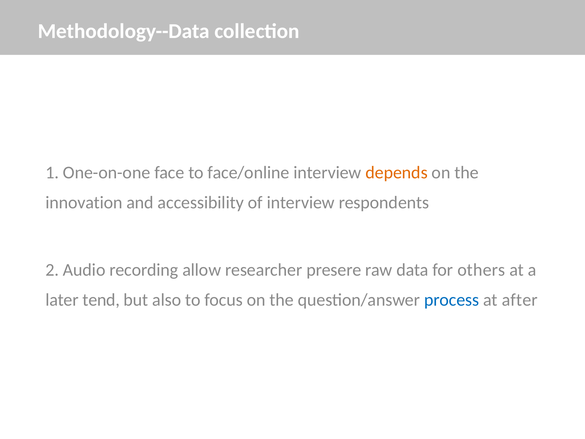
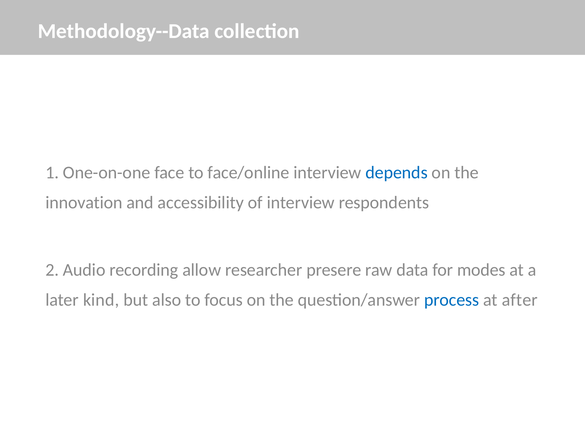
depends colour: orange -> blue
others: others -> modes
tend: tend -> kind
